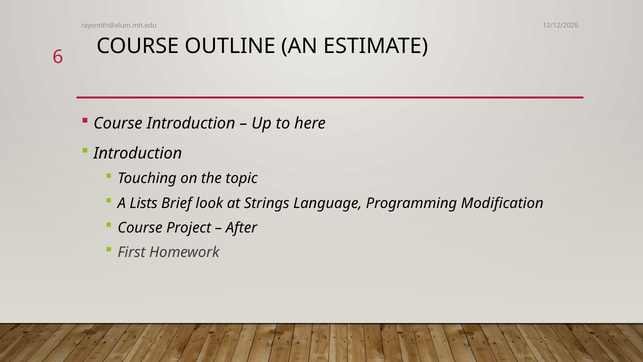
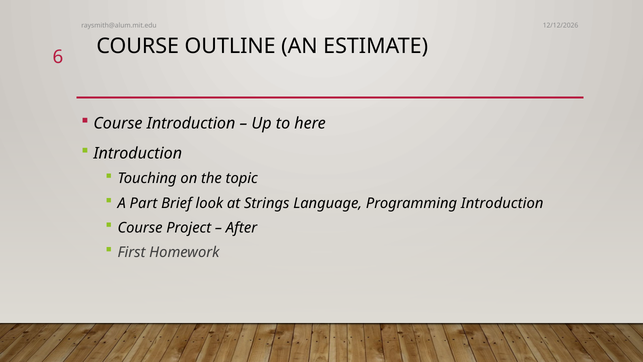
Lists: Lists -> Part
Programming Modification: Modification -> Introduction
